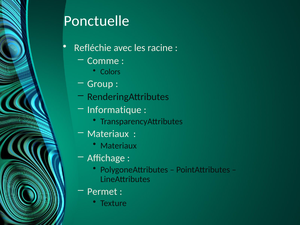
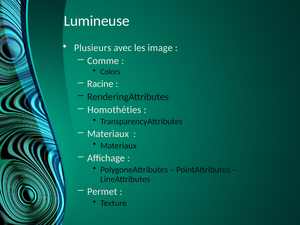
Ponctuelle: Ponctuelle -> Lumineuse
Refléchie: Refléchie -> Plusieurs
racine: racine -> image
Group: Group -> Racine
Informatique: Informatique -> Homothéties
